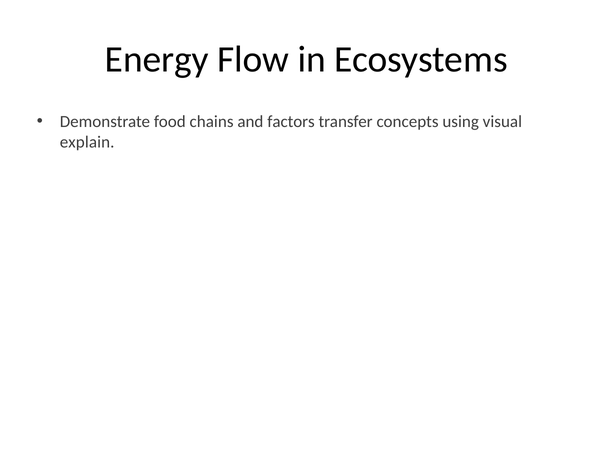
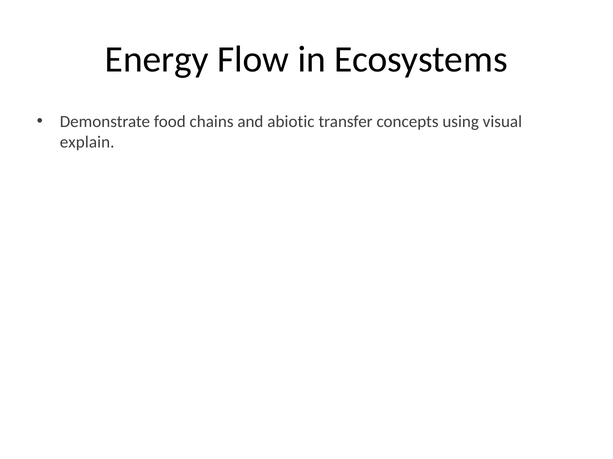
factors: factors -> abiotic
